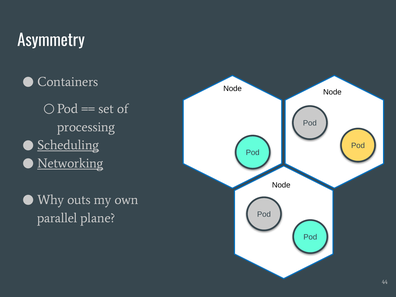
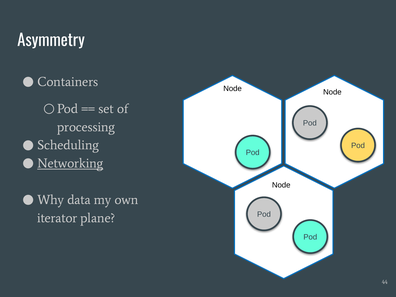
Scheduling underline: present -> none
outs: outs -> data
parallel: parallel -> iterator
